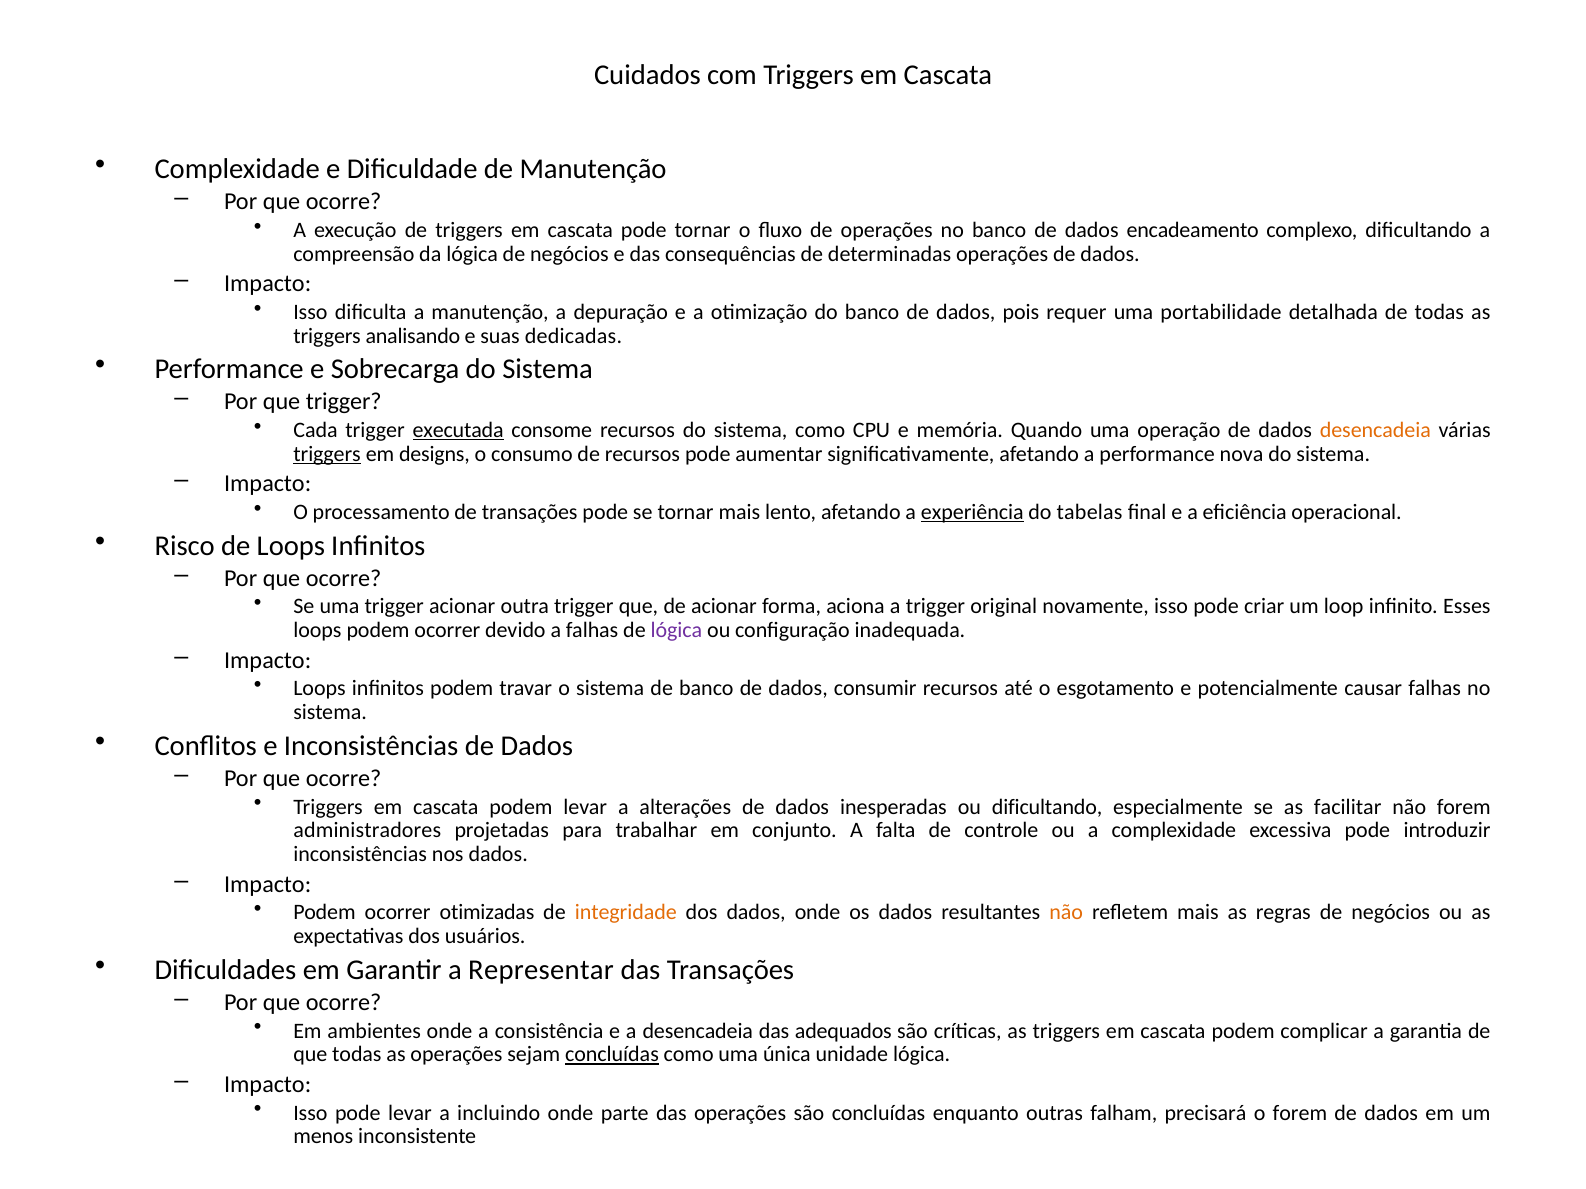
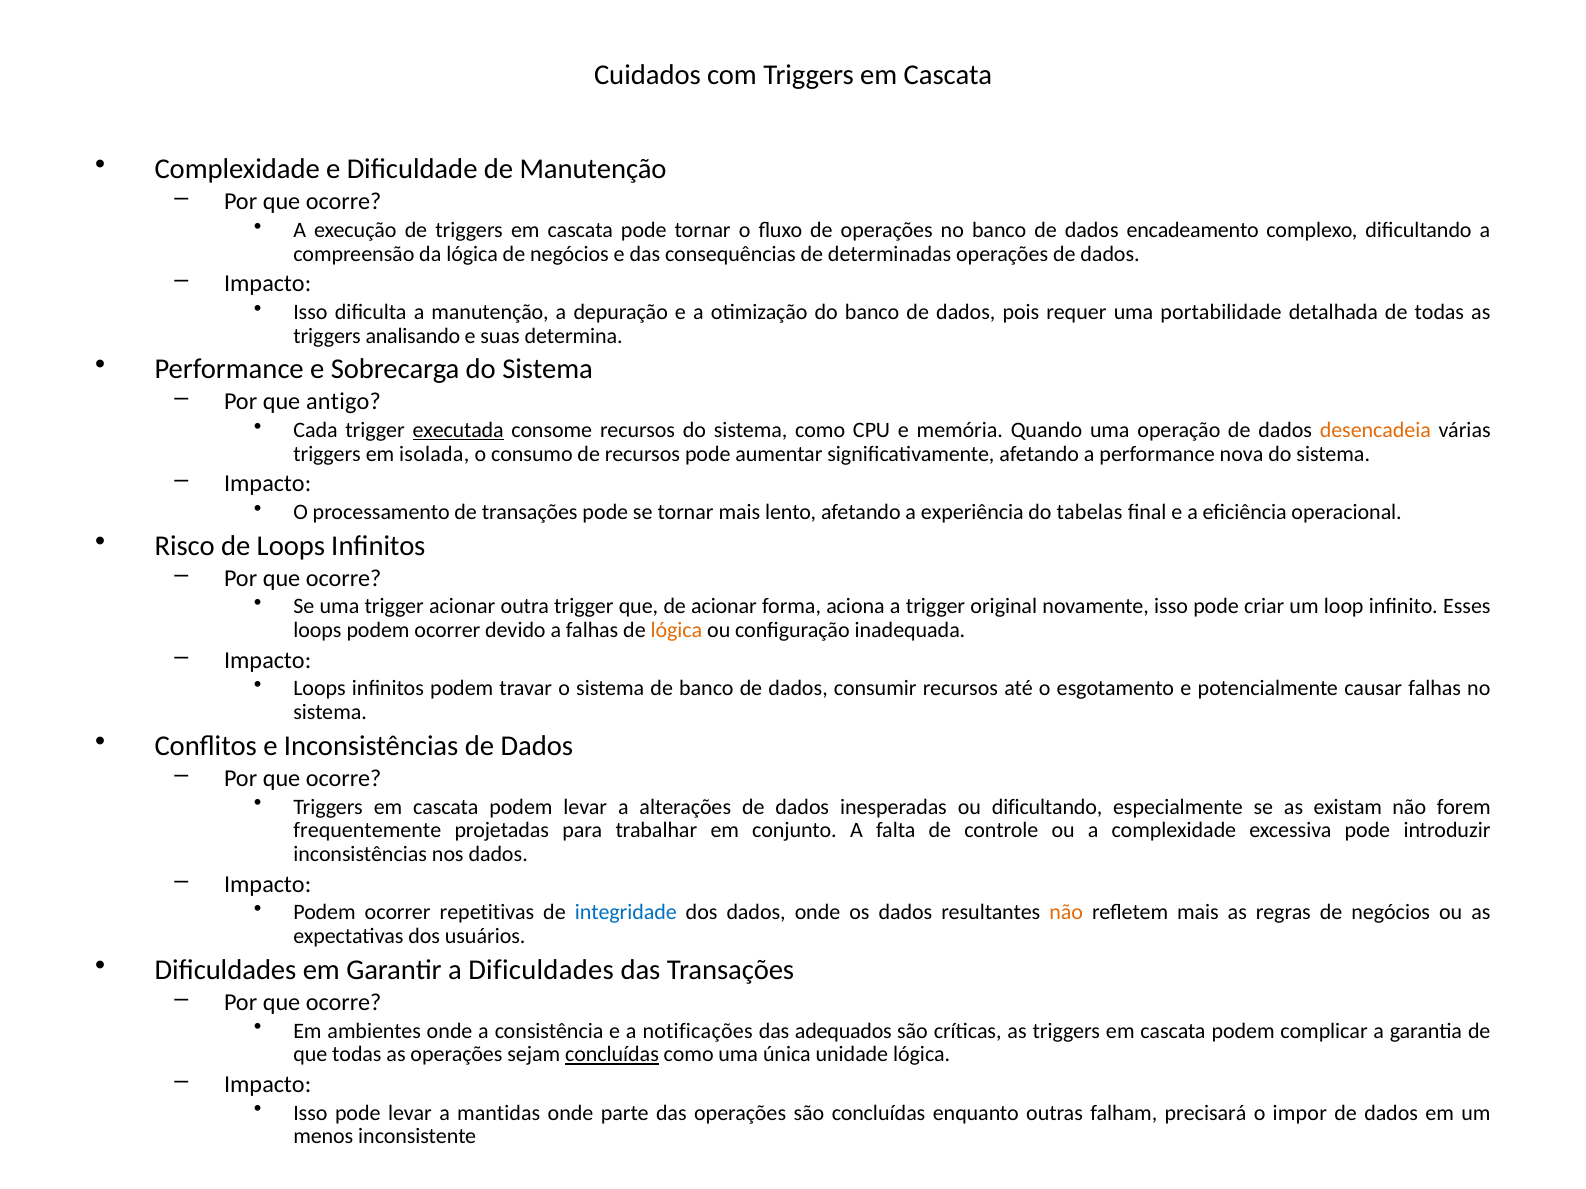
dedicadas: dedicadas -> determina
que trigger: trigger -> antigo
triggers at (327, 454) underline: present -> none
designs: designs -> isolada
experiência underline: present -> none
lógica at (676, 631) colour: purple -> orange
facilitar: facilitar -> existam
administradores: administradores -> frequentemente
otimizadas: otimizadas -> repetitivas
integridade colour: orange -> blue
a Representar: Representar -> Dificuldades
a desencadeia: desencadeia -> notificações
incluindo: incluindo -> mantidas
o forem: forem -> impor
